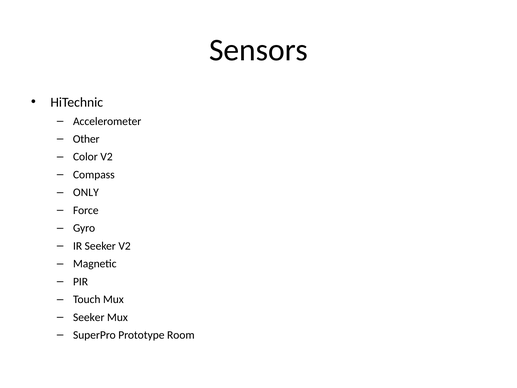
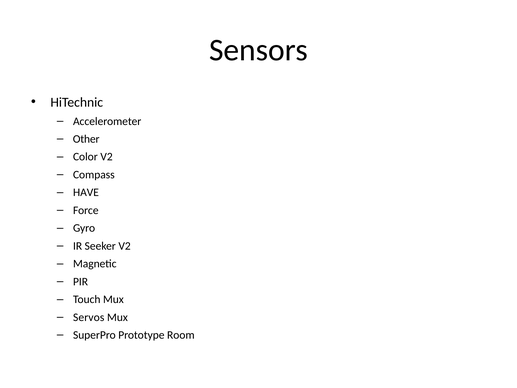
ONLY: ONLY -> HAVE
Seeker at (89, 317): Seeker -> Servos
